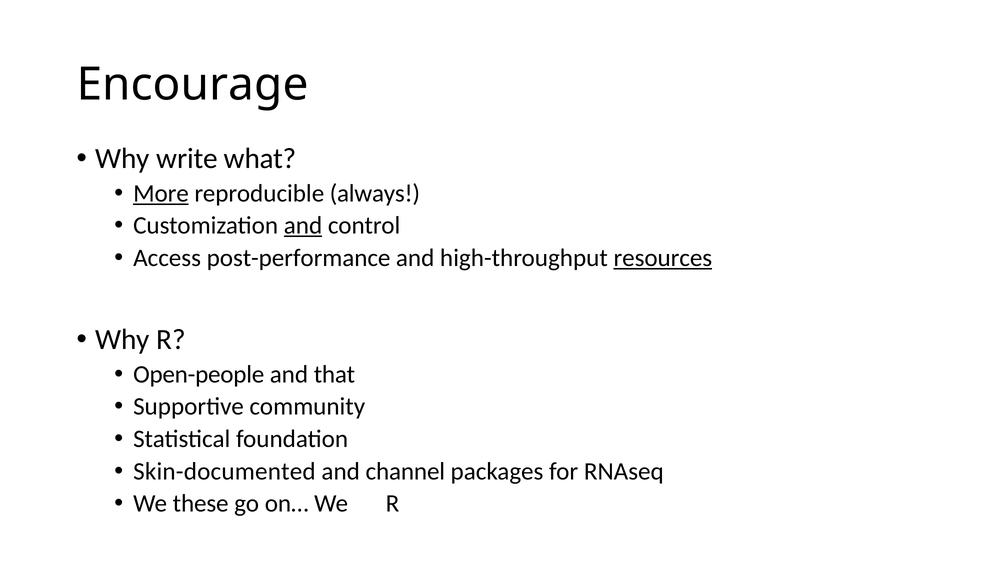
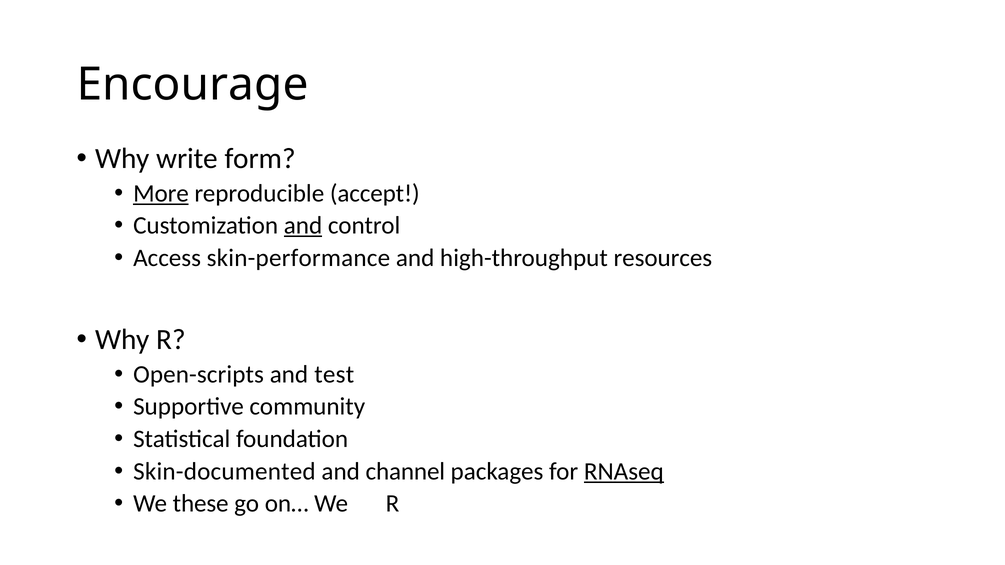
what: what -> form
always: always -> accept
post-performance: post-performance -> skin-performance
resources underline: present -> none
Open-people: Open-people -> Open-scripts
that: that -> test
RNAseq underline: none -> present
